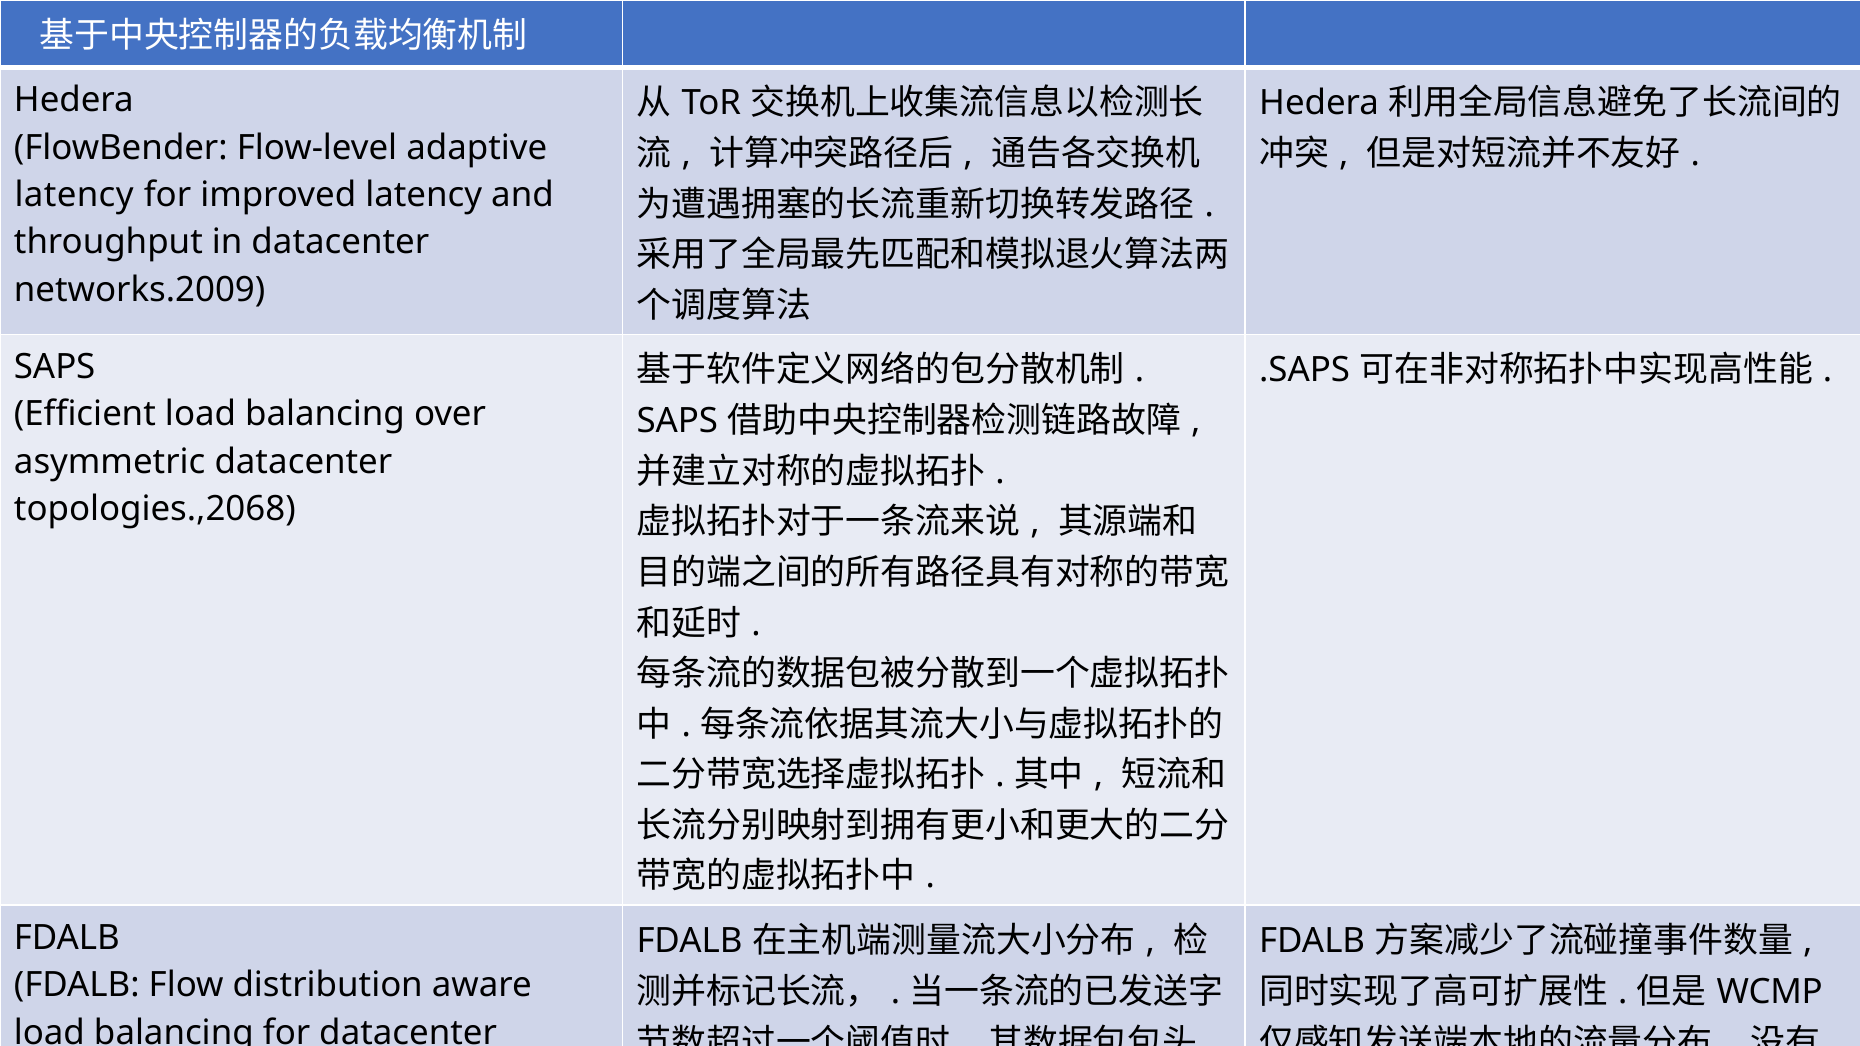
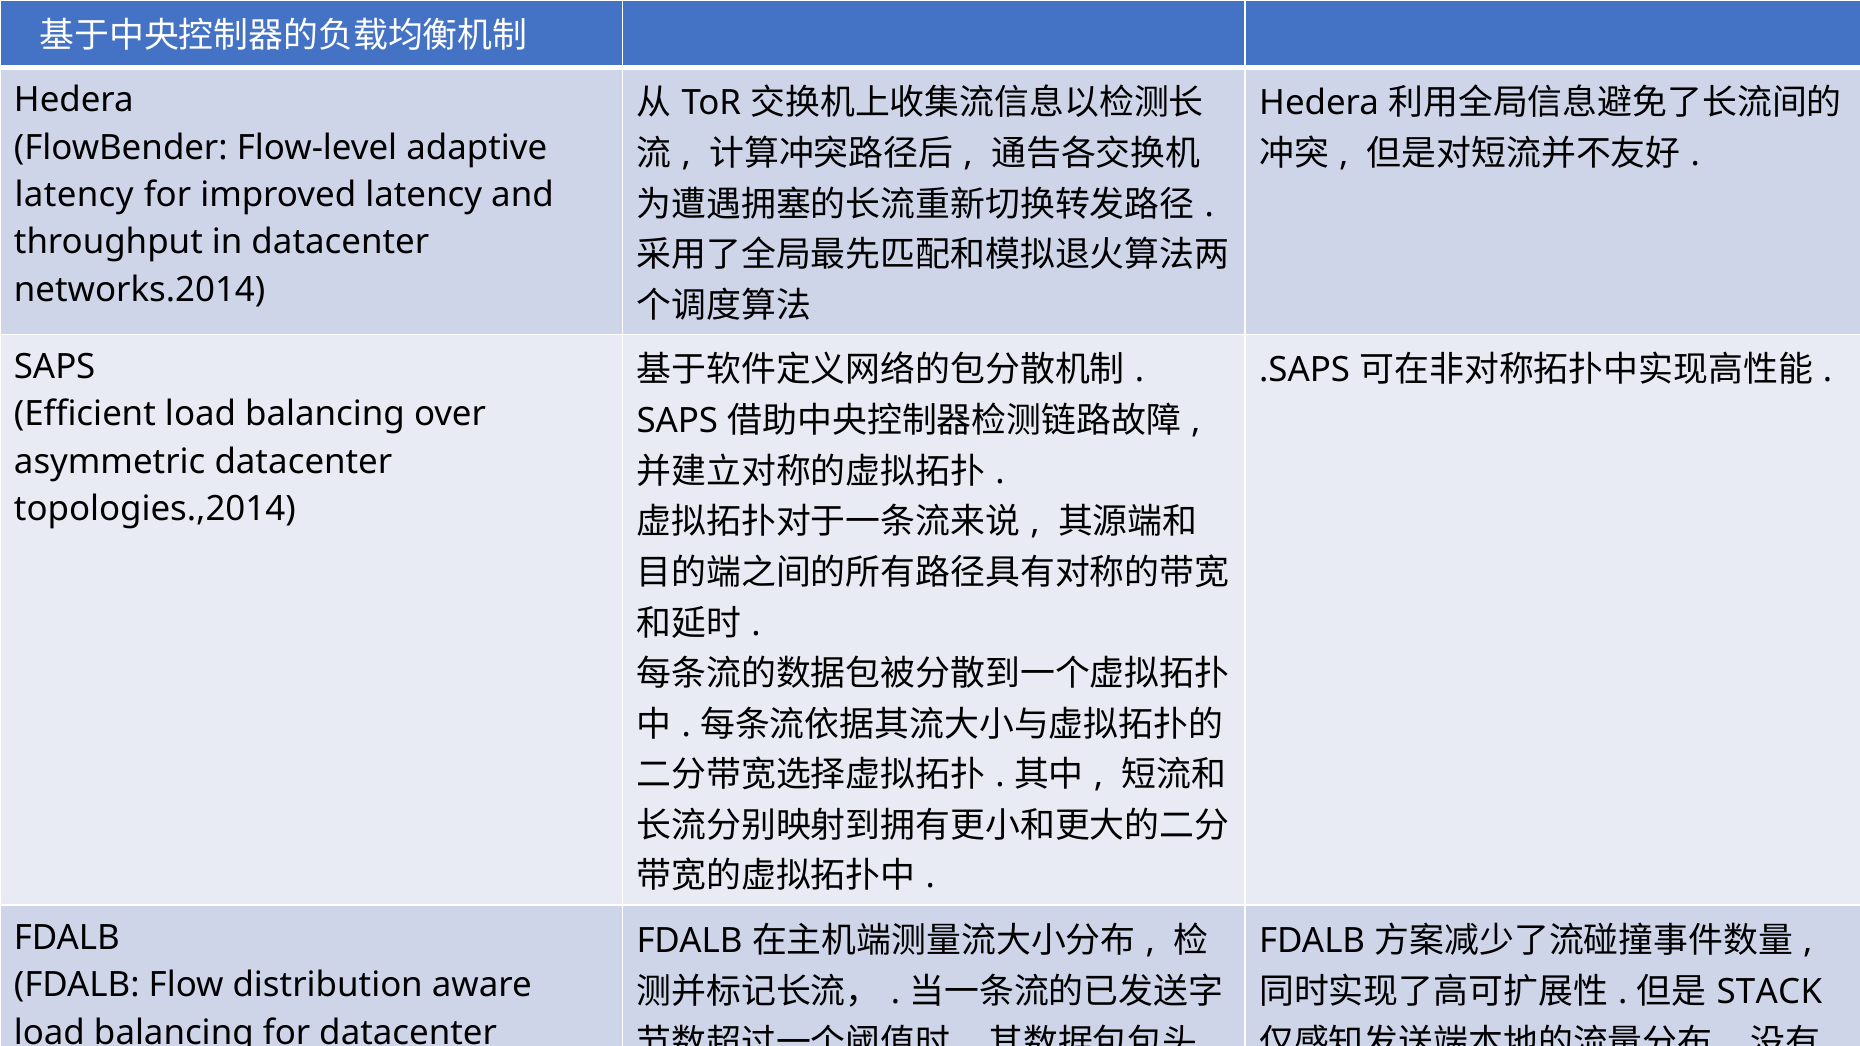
networks.2009: networks.2009 -> networks.2014
topologies.,2068: topologies.,2068 -> topologies.,2014
WCMP: WCMP -> STACK
